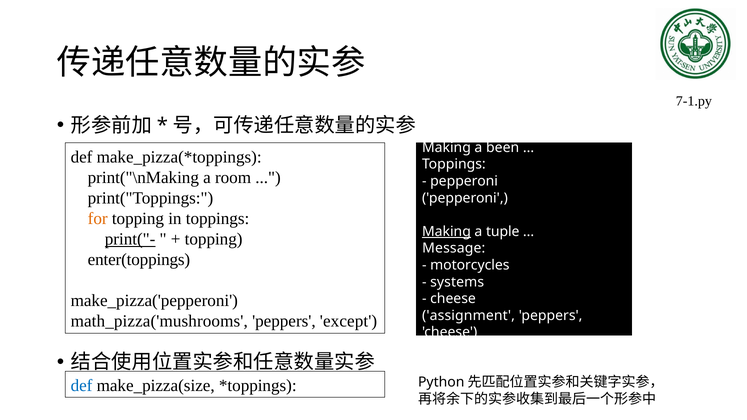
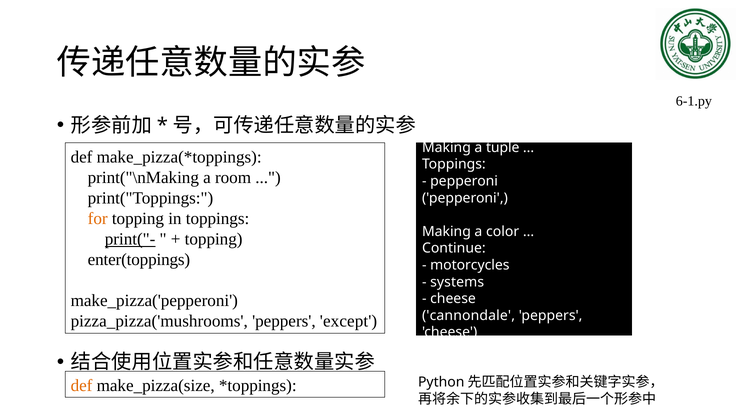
7-1.py: 7-1.py -> 6-1.py
been: been -> tuple
Making at (446, 232) underline: present -> none
tuple: tuple -> color
Message: Message -> Continue
assignment: assignment -> cannondale
math_pizza('mushrooms: math_pizza('mushrooms -> pizza_pizza('mushrooms
def at (82, 386) colour: blue -> orange
